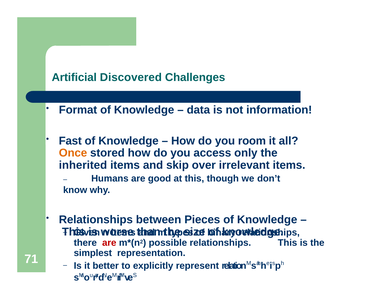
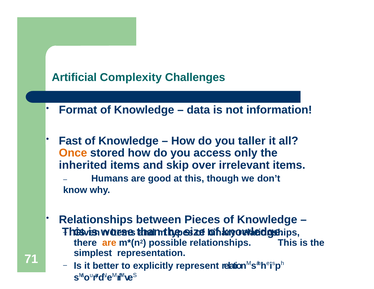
Discovered: Discovered -> Complexity
room: room -> taller
are at (109, 243) colour: red -> orange
